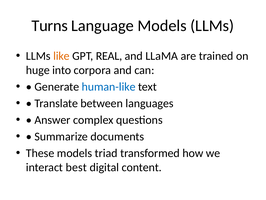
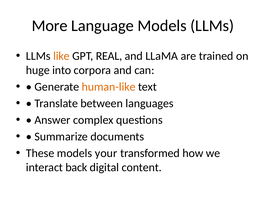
Turns: Turns -> More
human-like colour: blue -> orange
triad: triad -> your
best: best -> back
